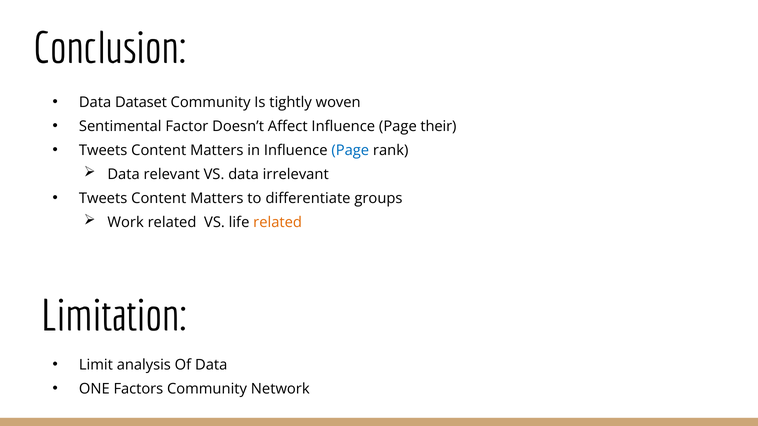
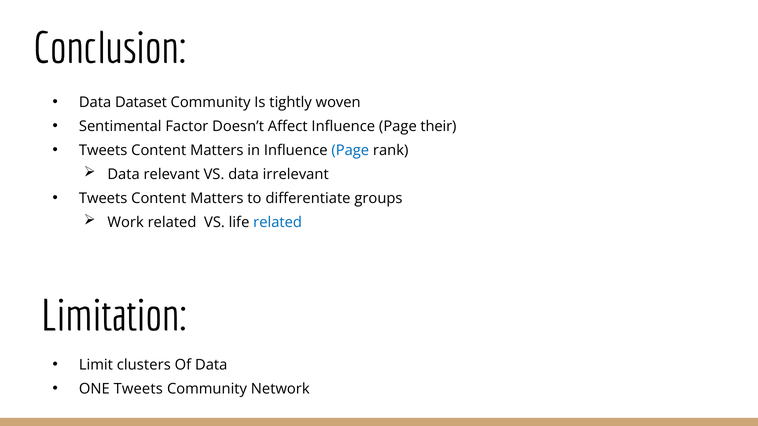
related at (278, 222) colour: orange -> blue
analysis: analysis -> clusters
ONE Factors: Factors -> Tweets
